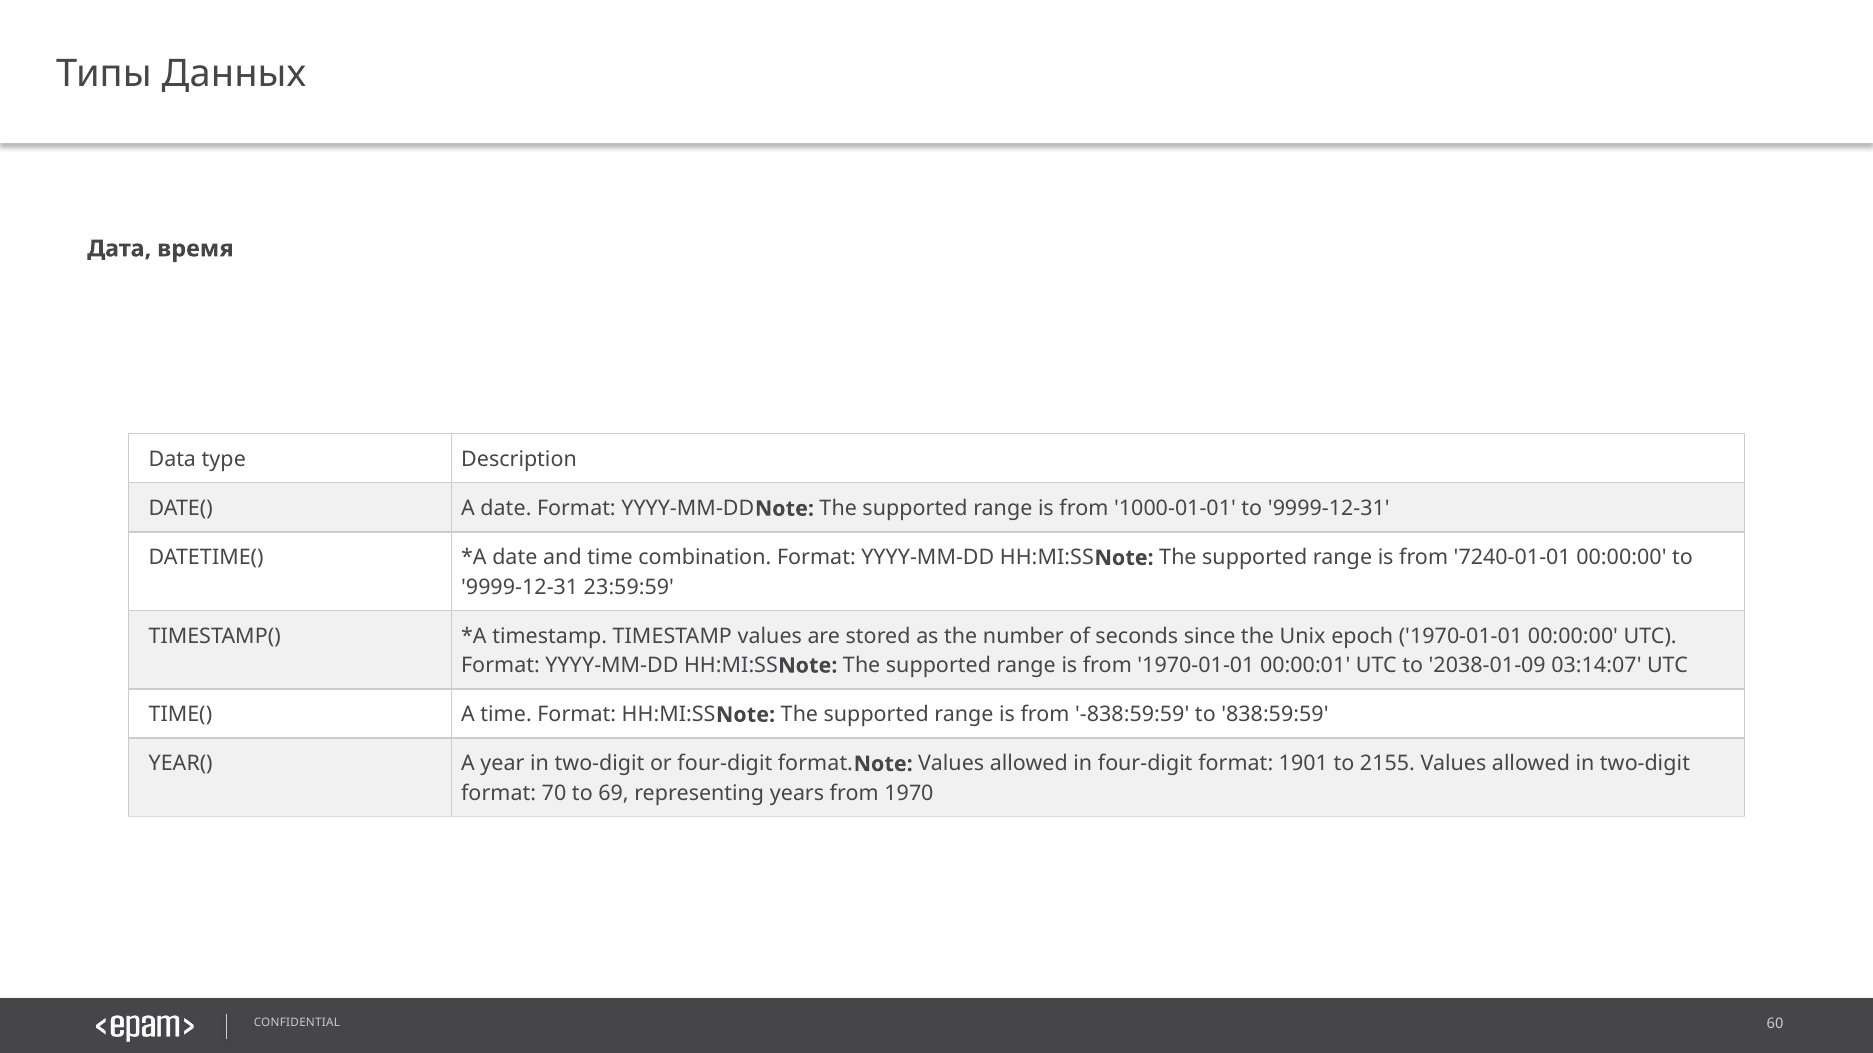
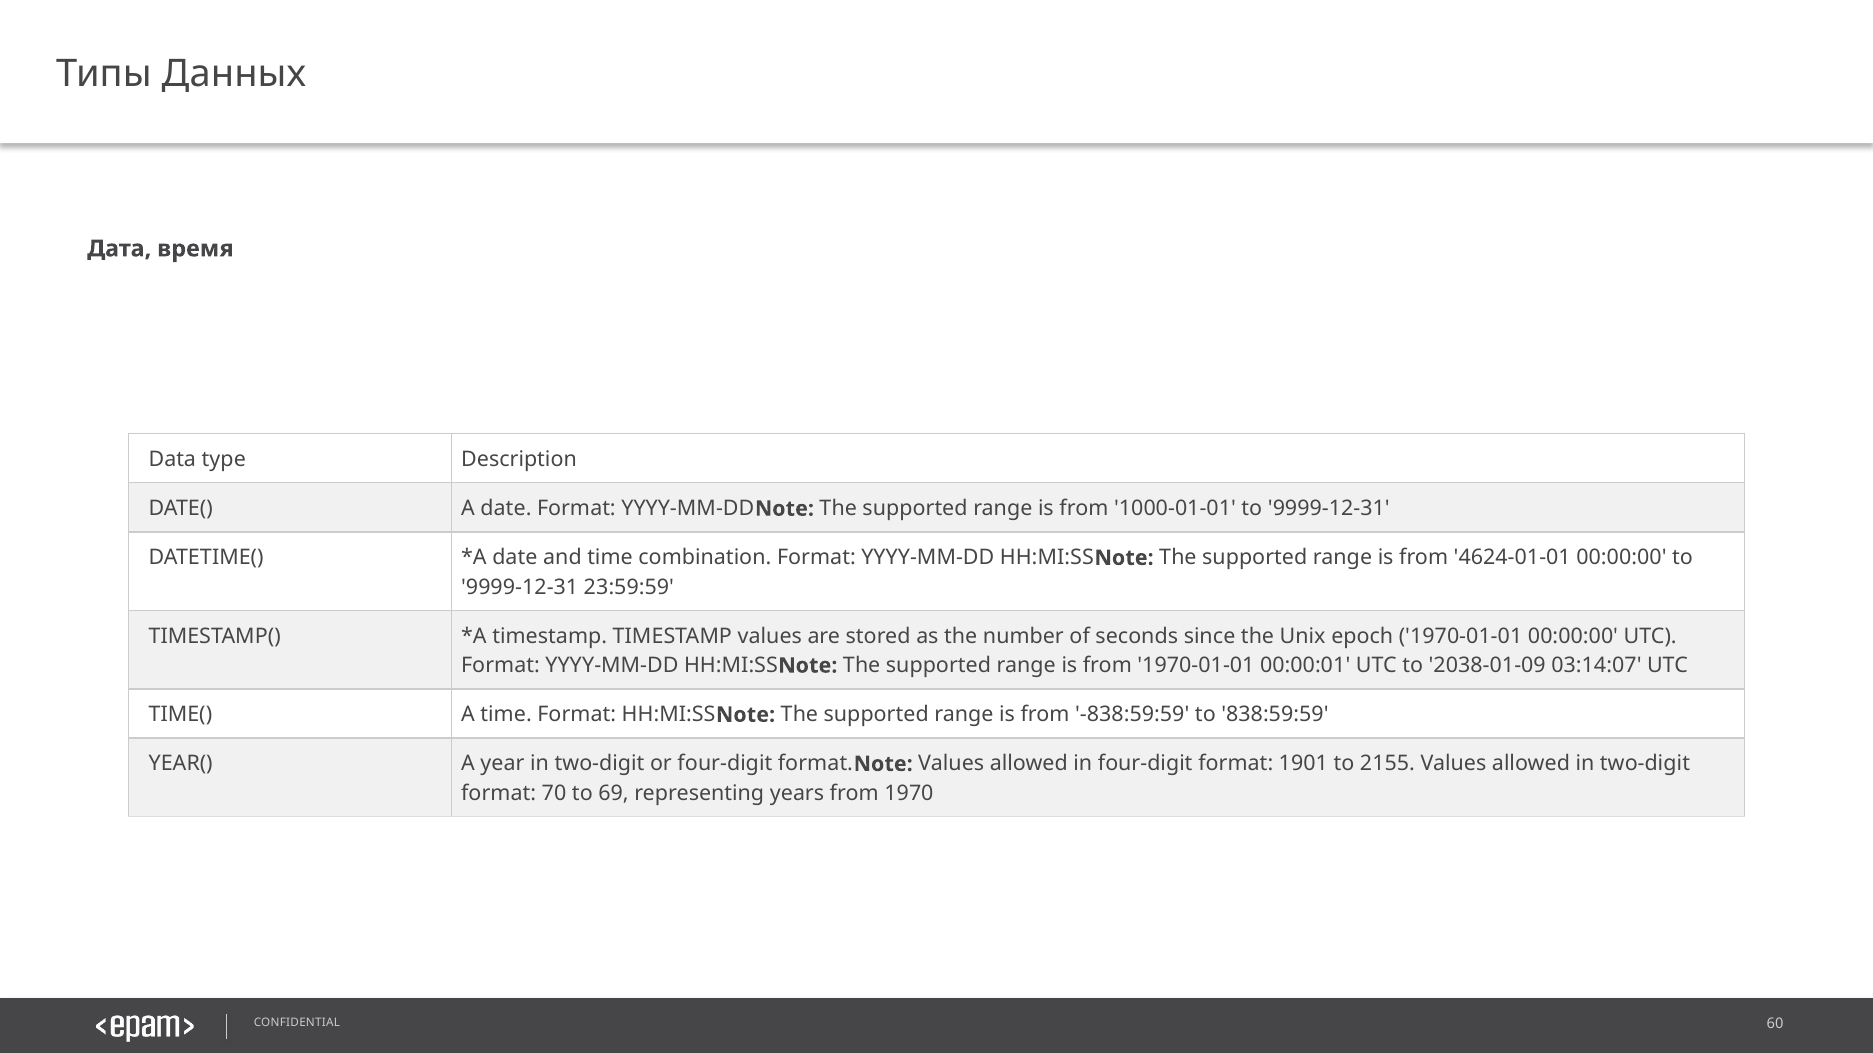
7240-01-01: 7240-01-01 -> 4624-01-01
